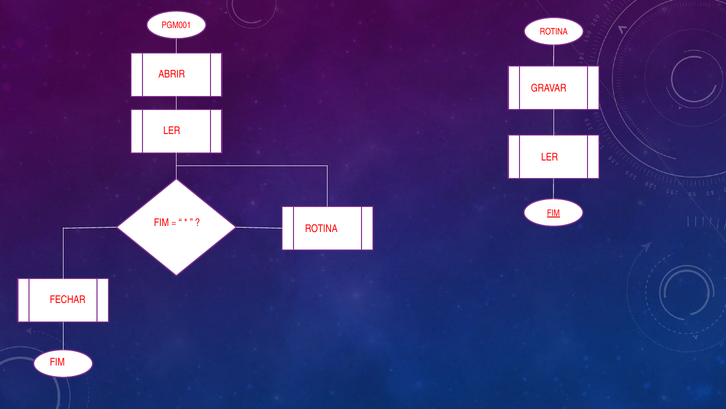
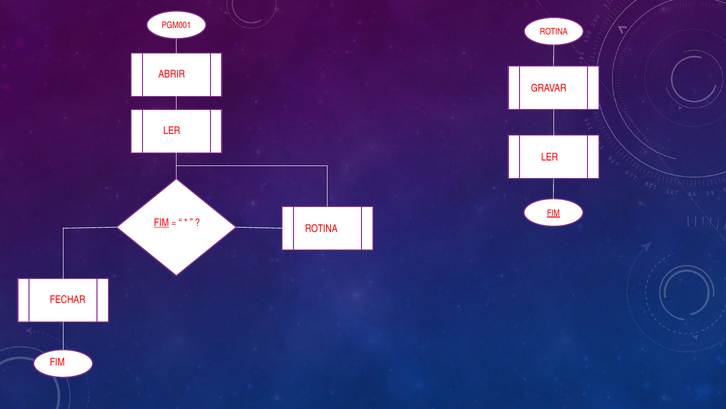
FIM at (161, 222) underline: none -> present
